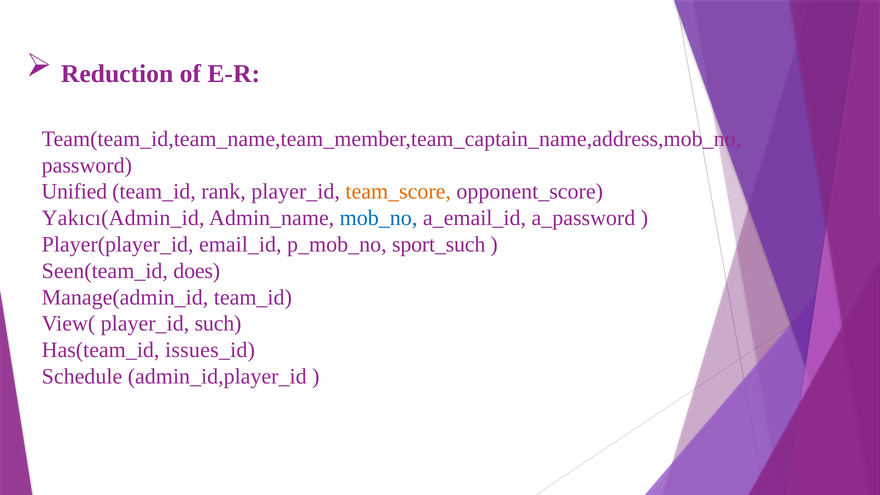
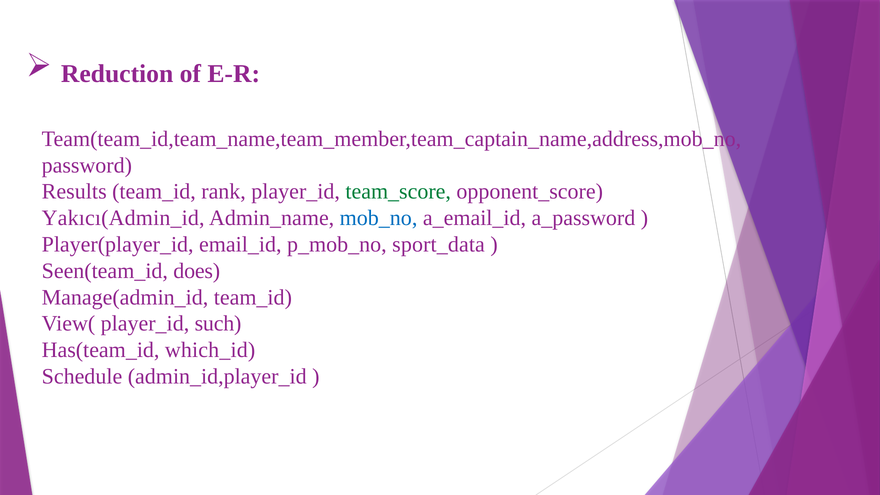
Unified: Unified -> Results
team_score colour: orange -> green
sport_such: sport_such -> sport_data
issues_id: issues_id -> which_id
